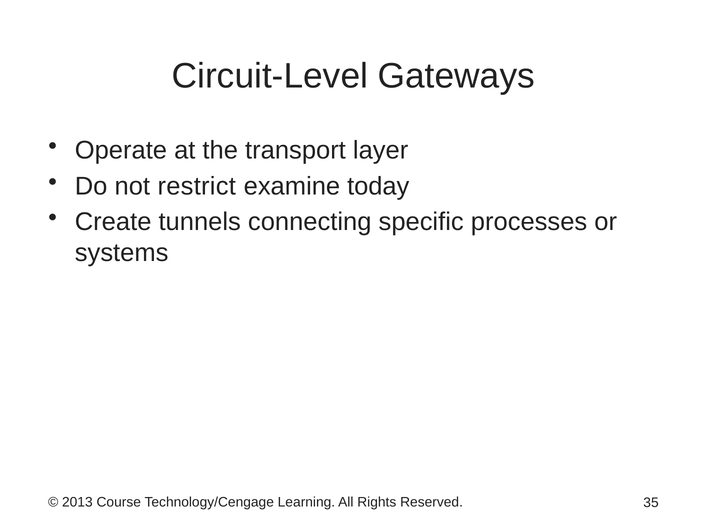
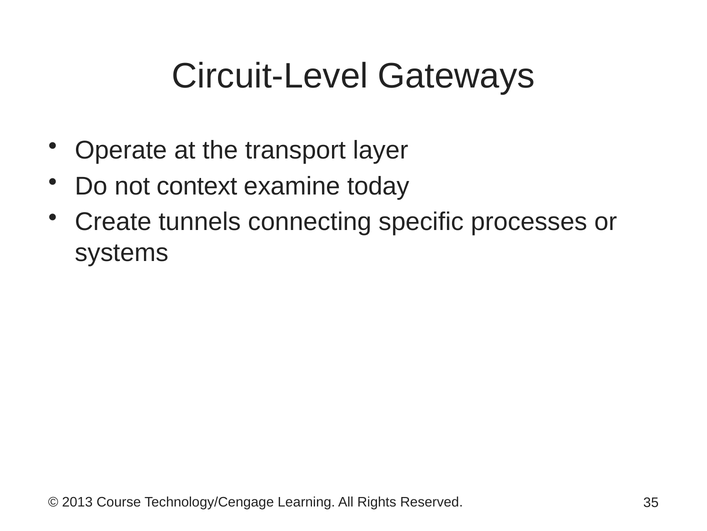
restrict: restrict -> context
